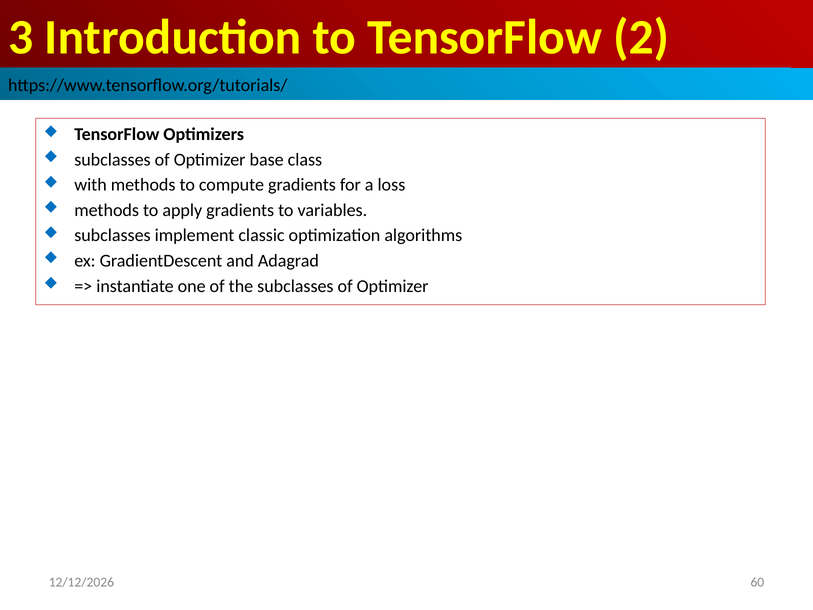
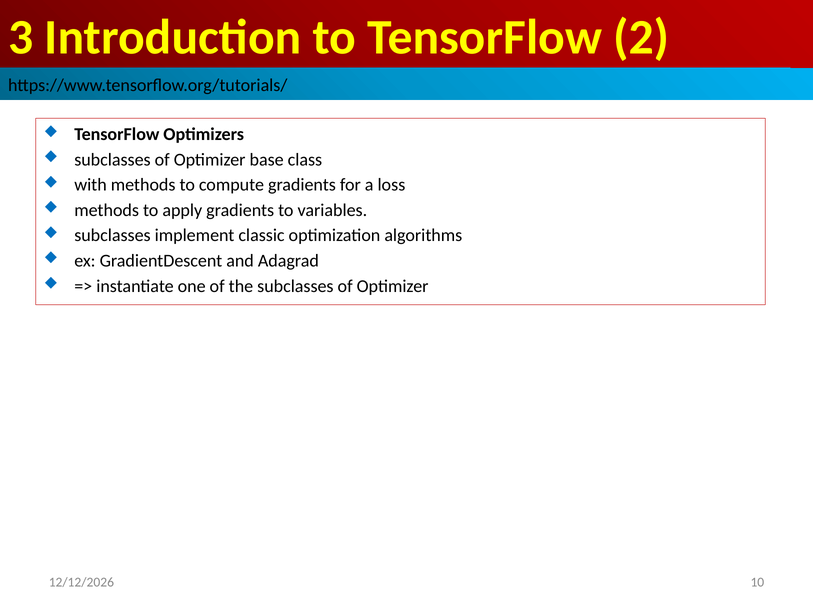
60: 60 -> 10
